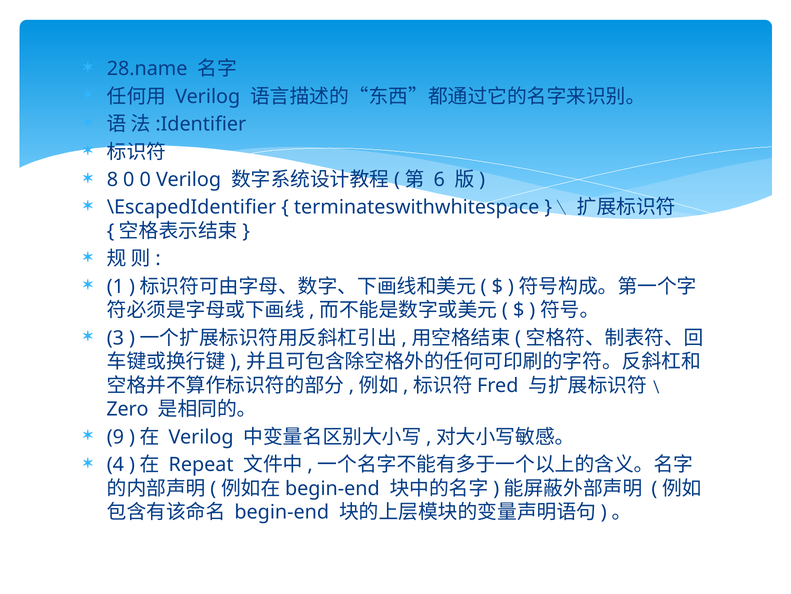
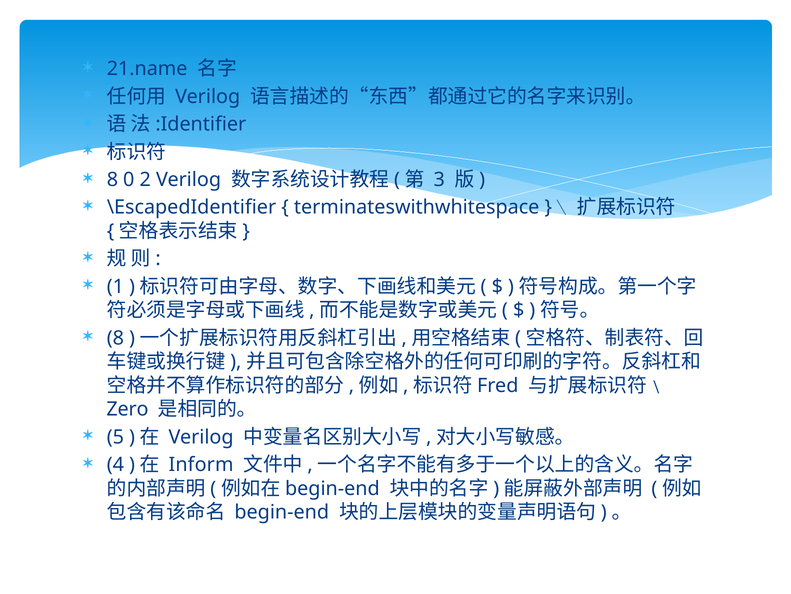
28.name: 28.name -> 21.name
0 0: 0 -> 2
6: 6 -> 3
3 at (115, 338): 3 -> 8
9: 9 -> 5
Repeat: Repeat -> Inform
